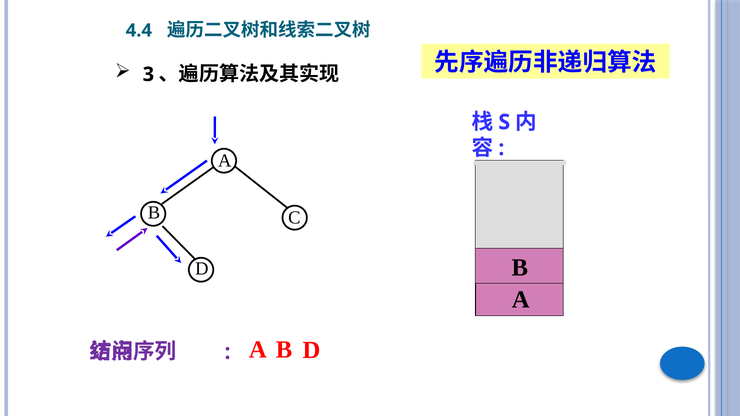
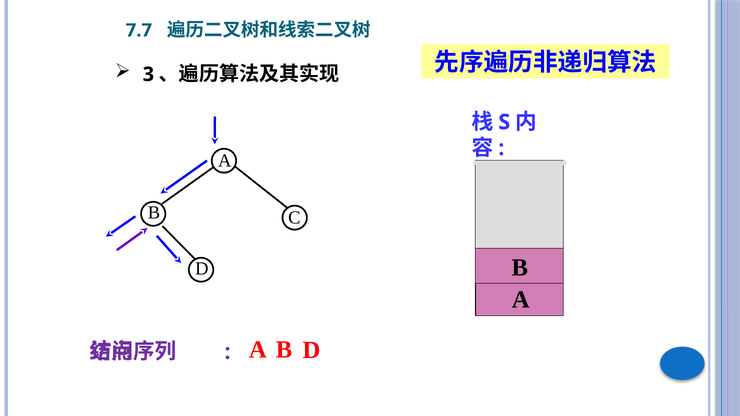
4.4: 4.4 -> 7.7
